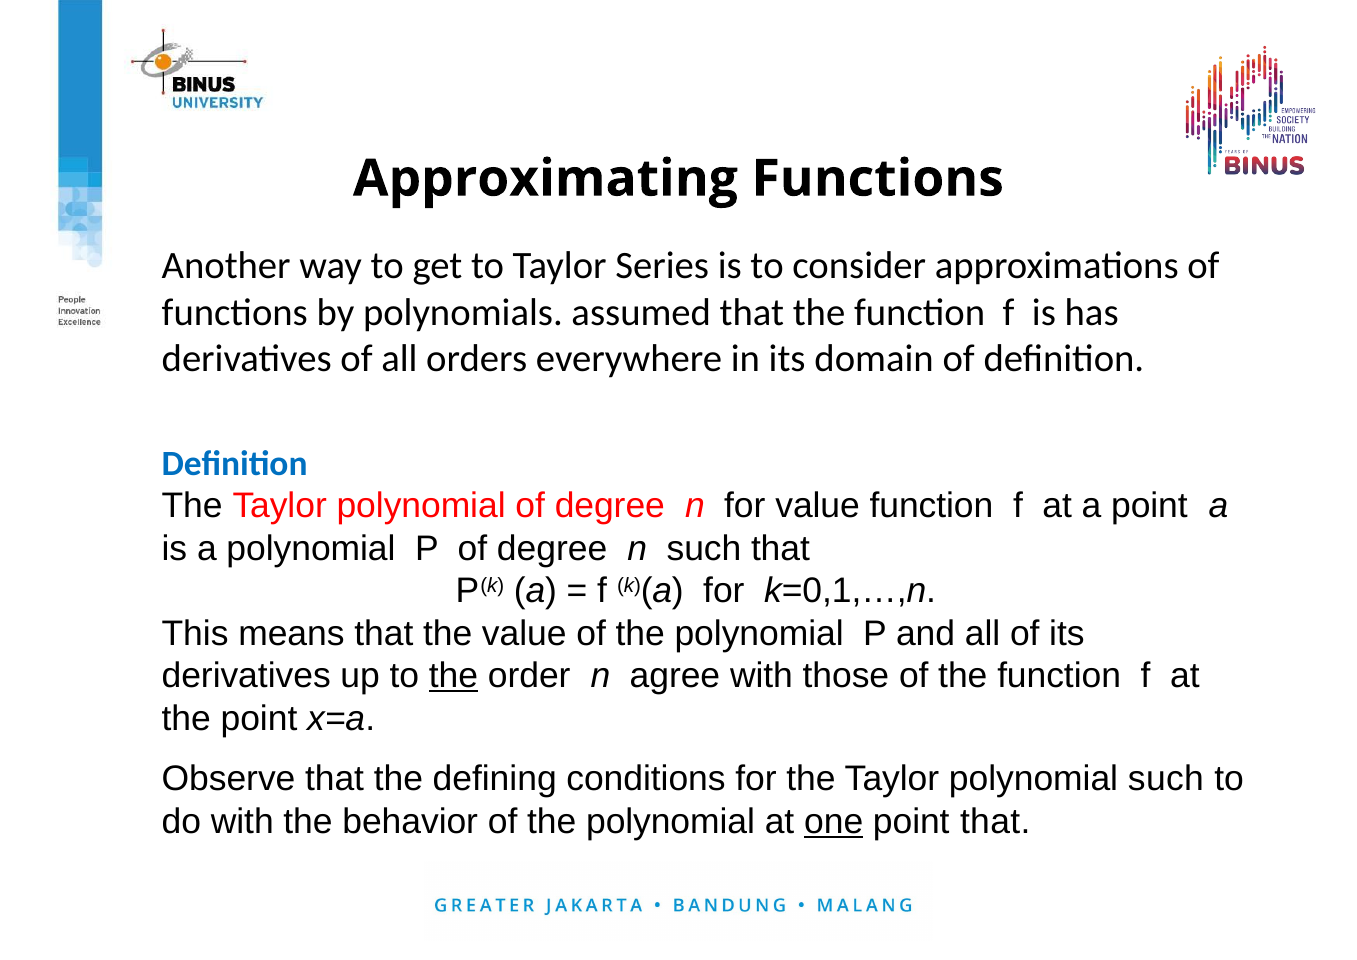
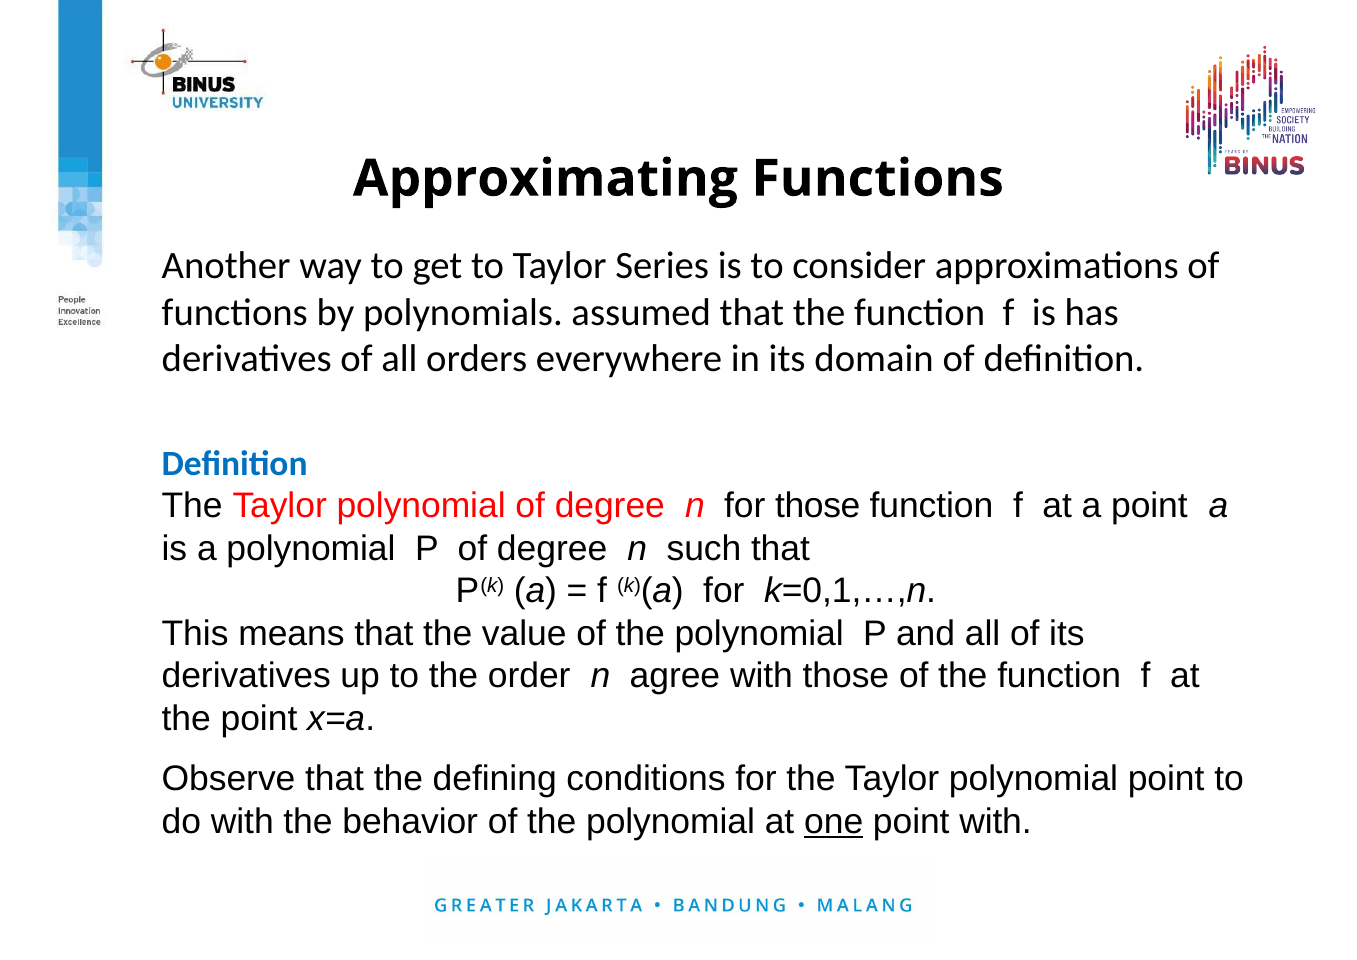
for value: value -> those
the at (454, 676) underline: present -> none
polynomial such: such -> point
point that: that -> with
